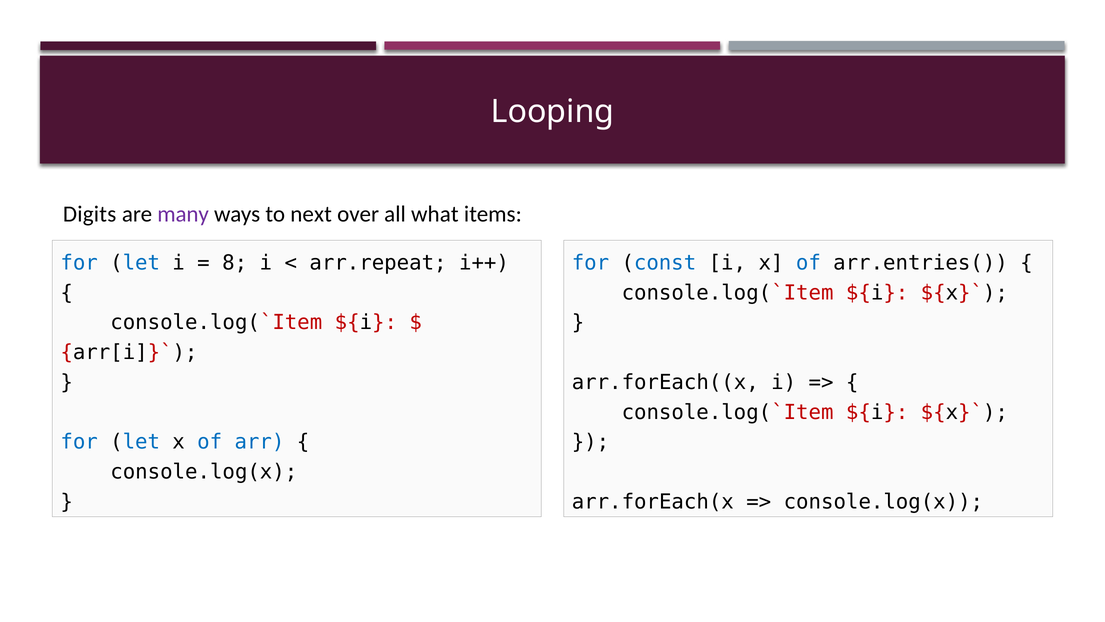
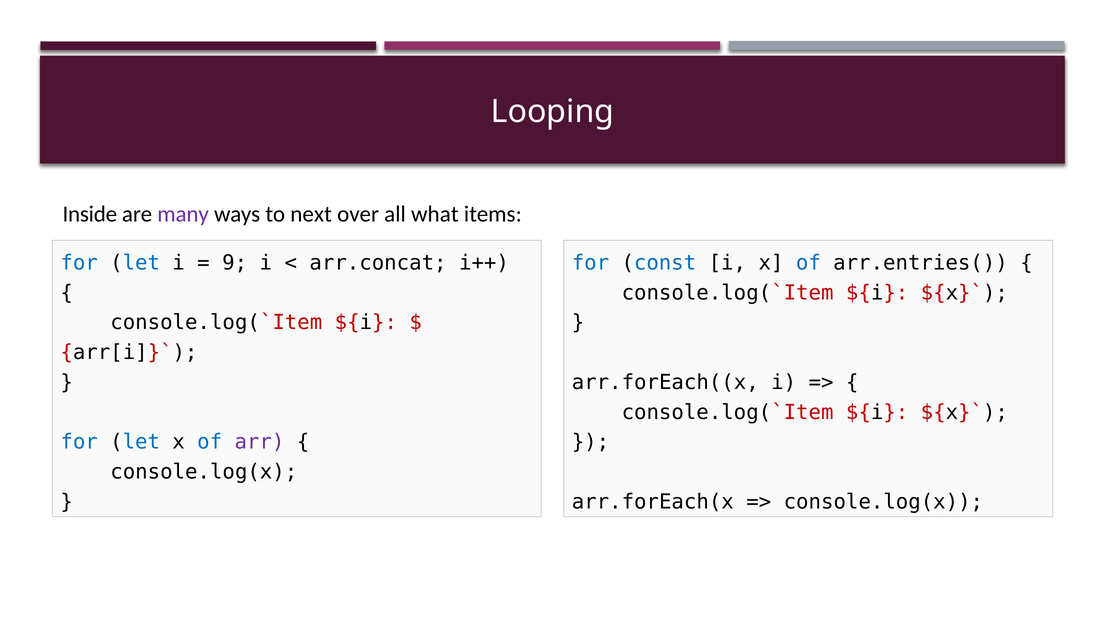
Digits: Digits -> Inside
8: 8 -> 9
arr.repeat: arr.repeat -> arr.concat
arr colour: blue -> purple
